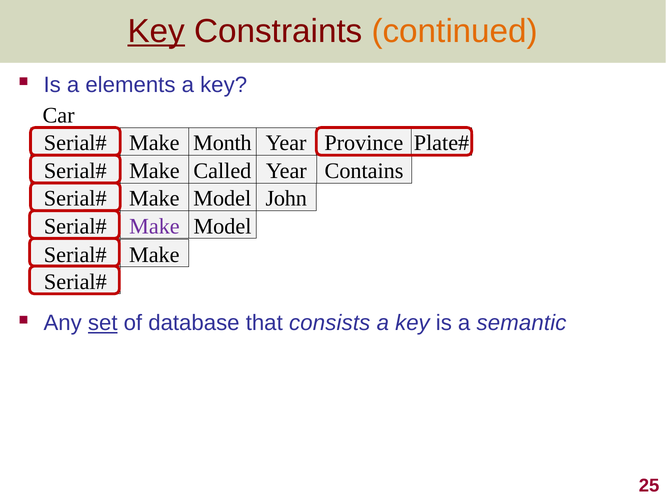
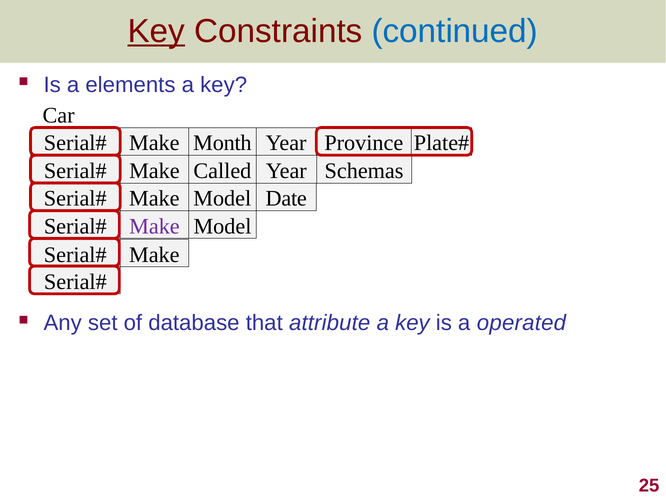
continued colour: orange -> blue
Contains: Contains -> Schemas
John: John -> Date
set underline: present -> none
consists: consists -> attribute
semantic: semantic -> operated
